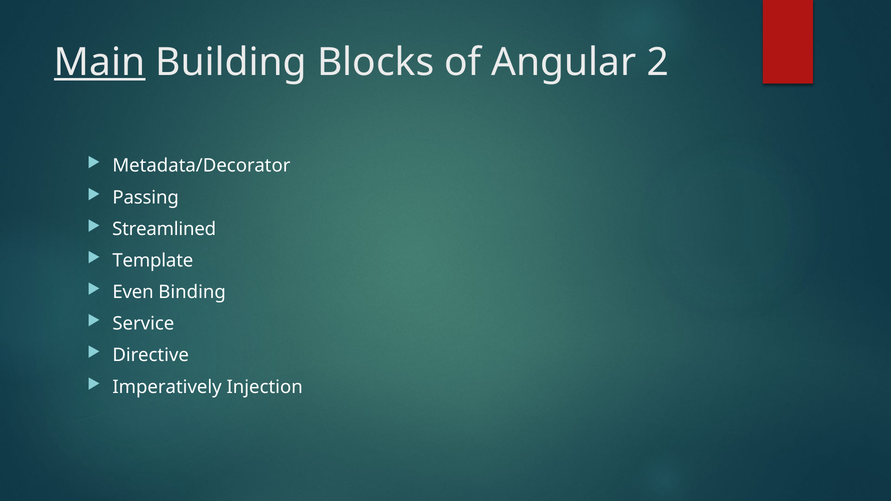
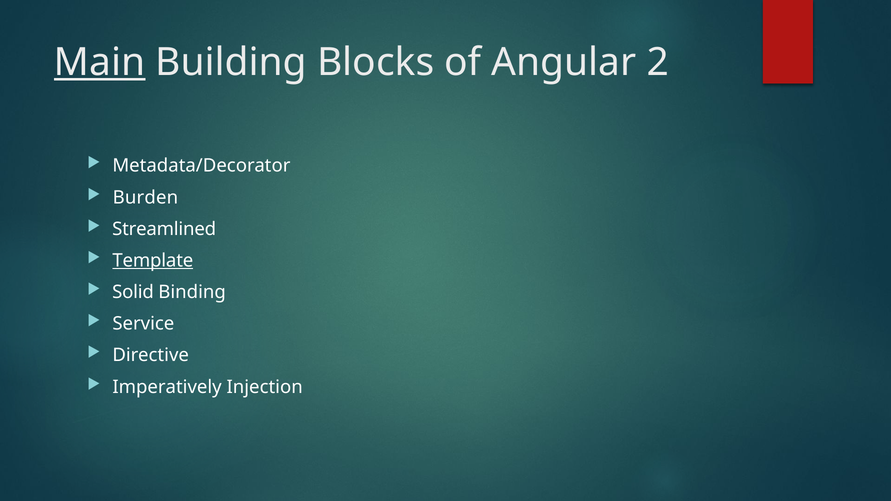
Passing: Passing -> Burden
Template underline: none -> present
Even: Even -> Solid
